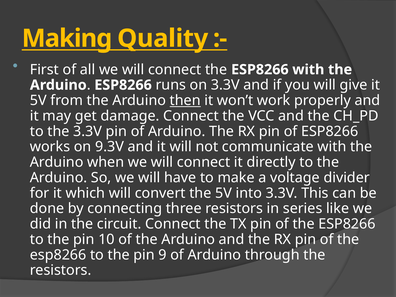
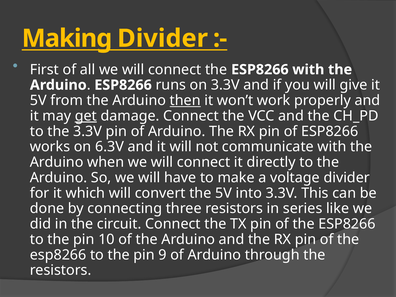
Making Quality: Quality -> Divider
get underline: none -> present
9.3V: 9.3V -> 6.3V
